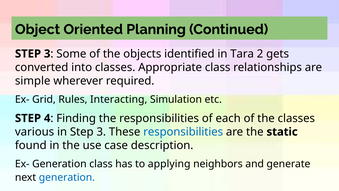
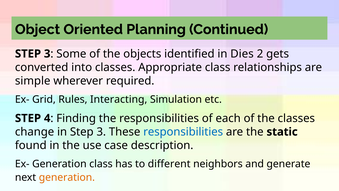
Tara: Tara -> Dies
various: various -> change
applying: applying -> different
generation at (67, 177) colour: blue -> orange
